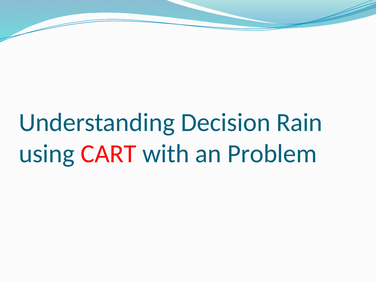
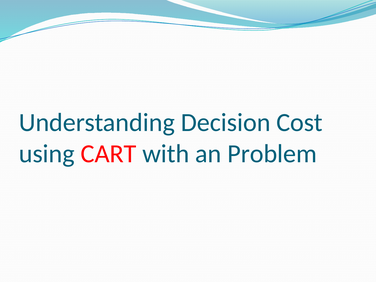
Rain: Rain -> Cost
